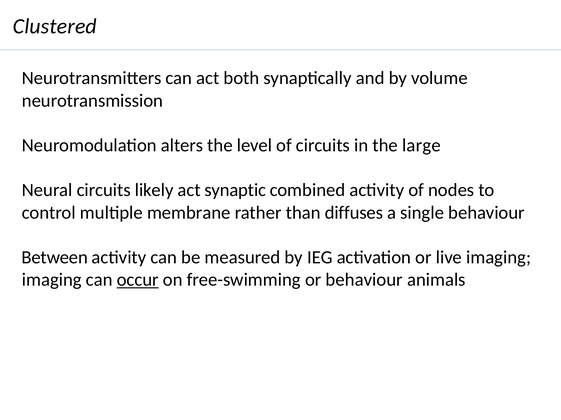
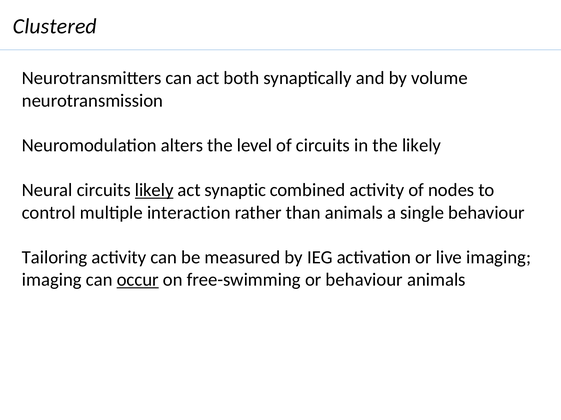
the large: large -> likely
likely at (154, 191) underline: none -> present
membrane: membrane -> interaction
than diffuses: diffuses -> animals
Between: Between -> Tailoring
